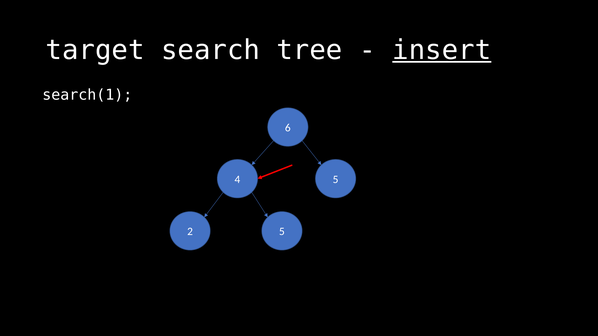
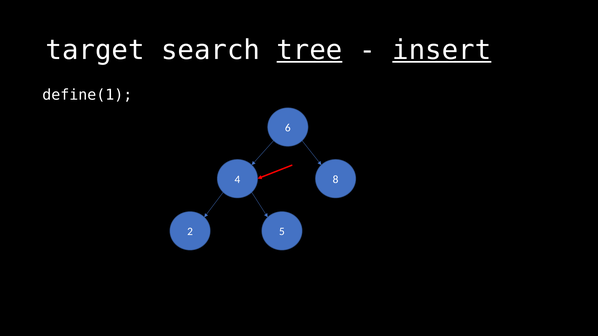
tree underline: none -> present
search(1: search(1 -> define(1
4 5: 5 -> 8
